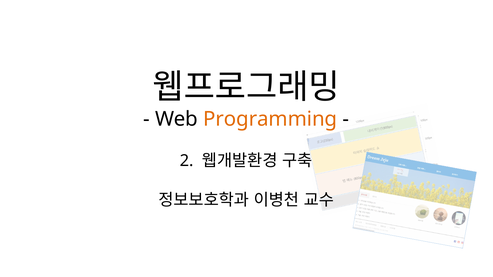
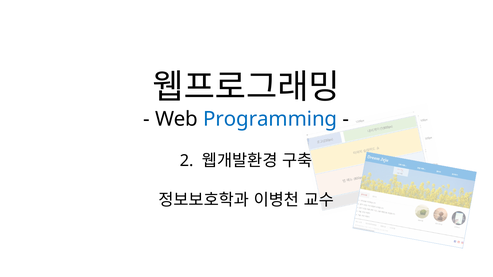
Programming colour: orange -> blue
